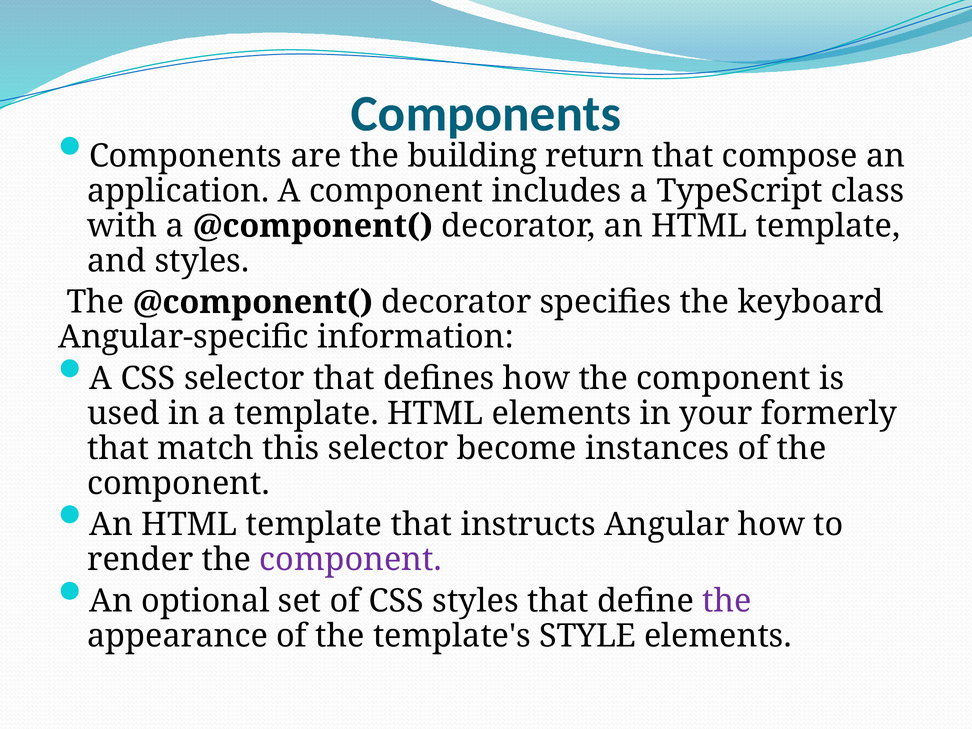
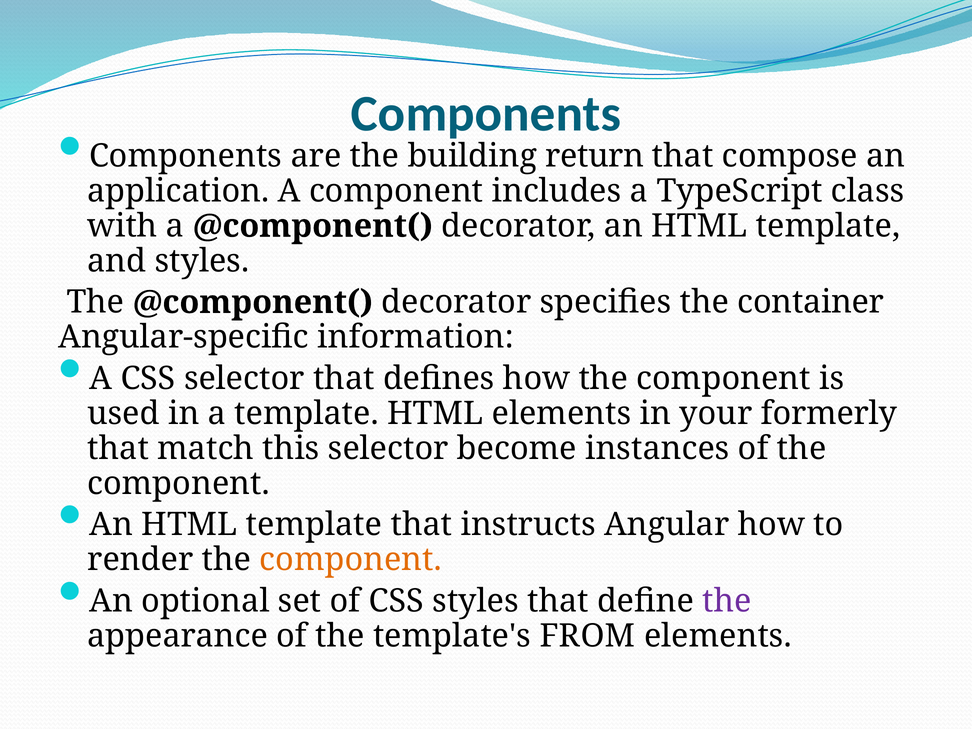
keyboard: keyboard -> container
component at (351, 560) colour: purple -> orange
STYLE: STYLE -> FROM
